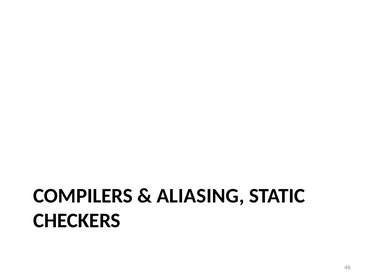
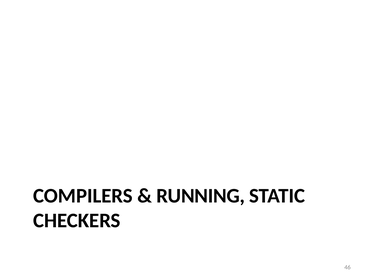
ALIASING: ALIASING -> RUNNING
